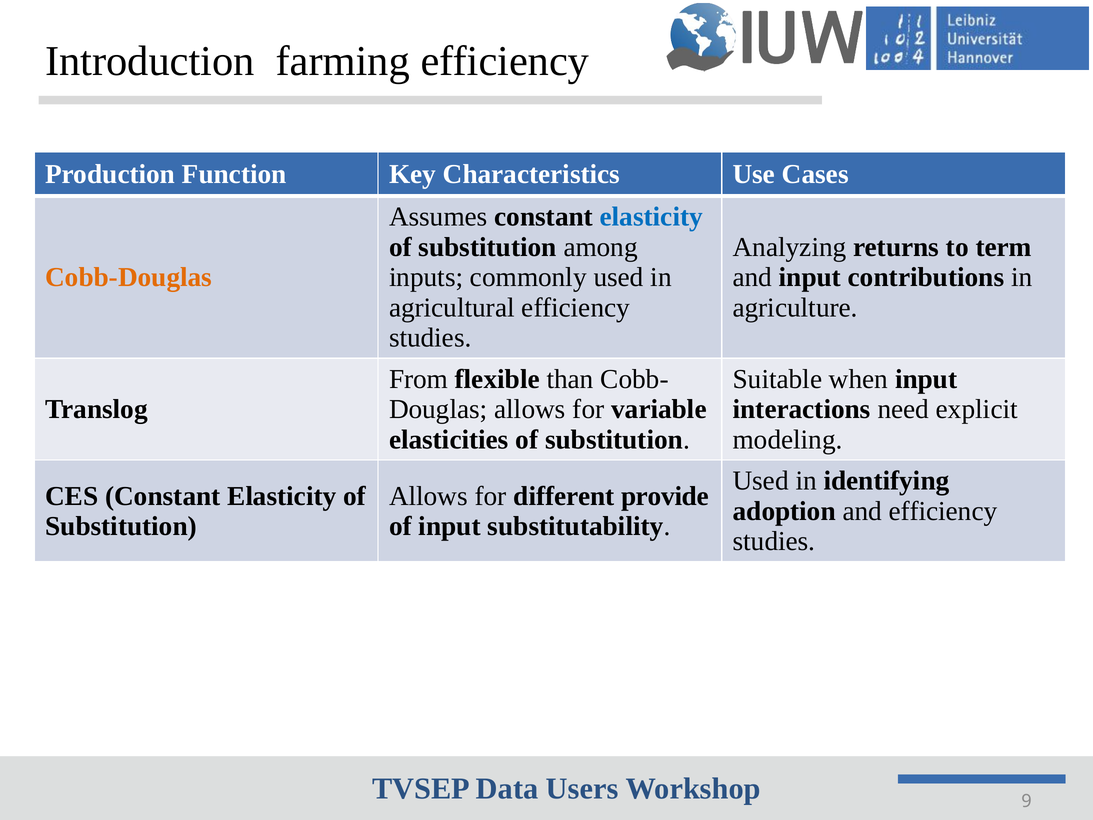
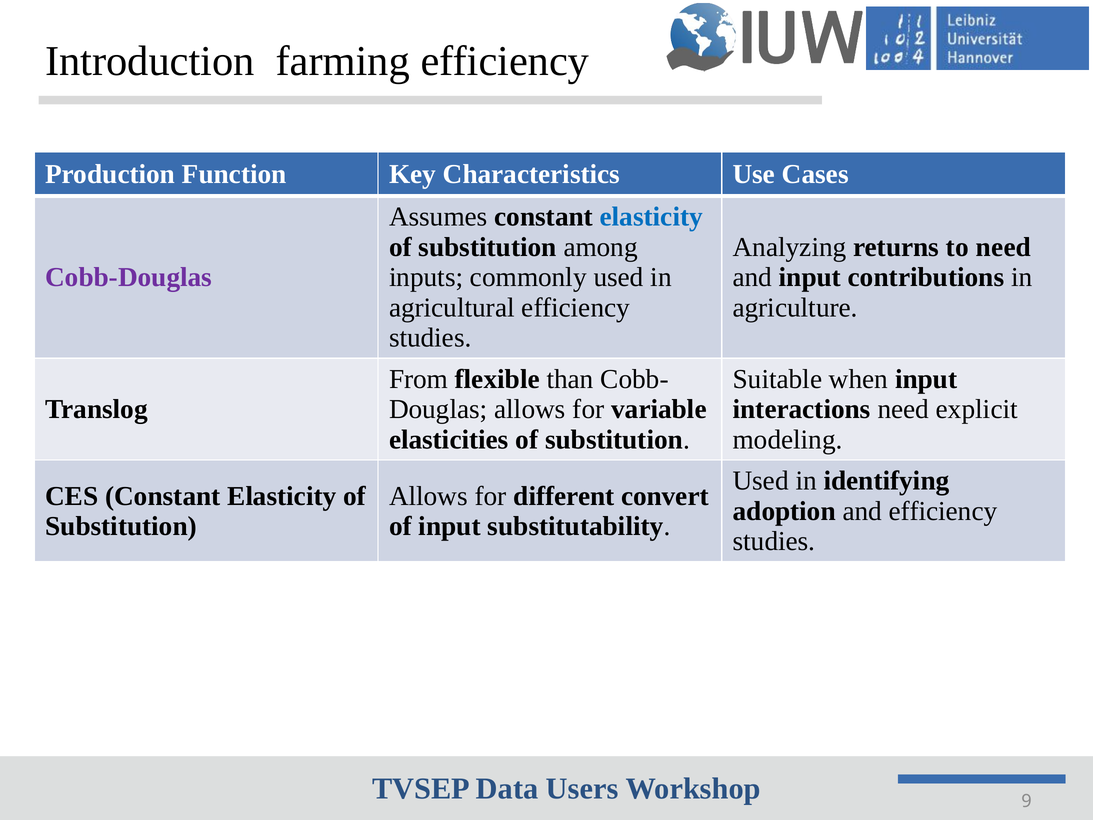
to term: term -> need
Cobb-Douglas colour: orange -> purple
provide: provide -> convert
